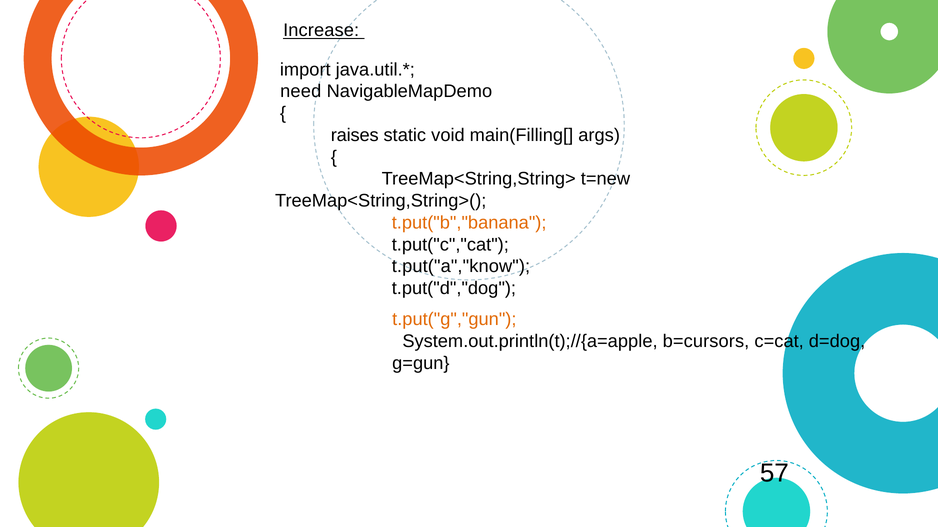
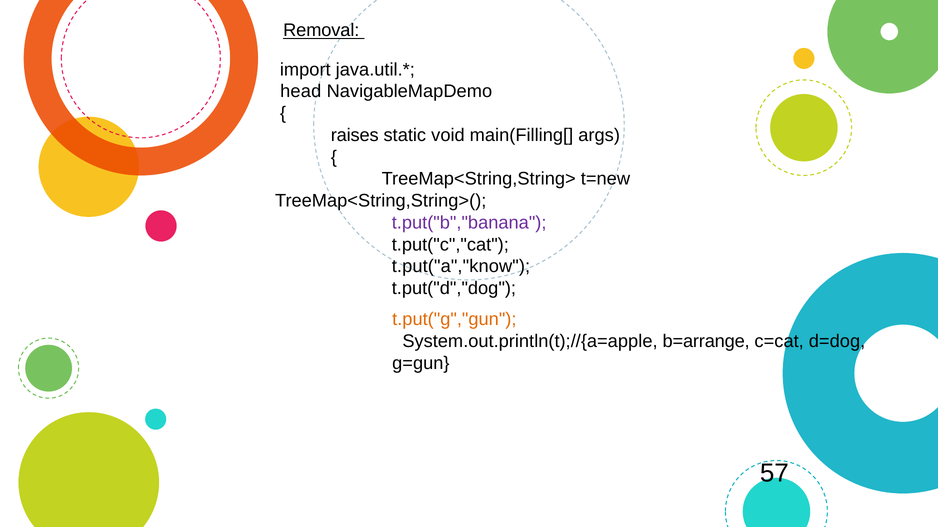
Increase: Increase -> Removal
need: need -> head
t.put("b","banana colour: orange -> purple
b=cursors: b=cursors -> b=arrange
